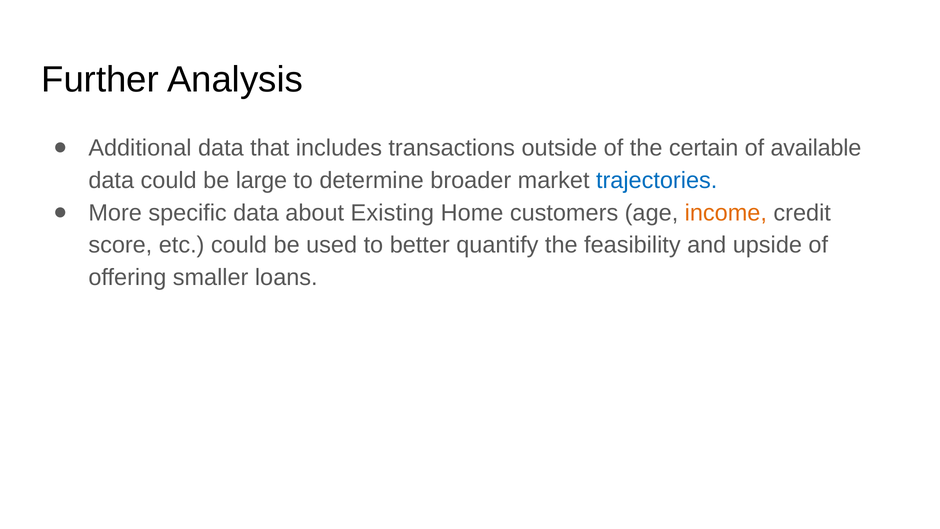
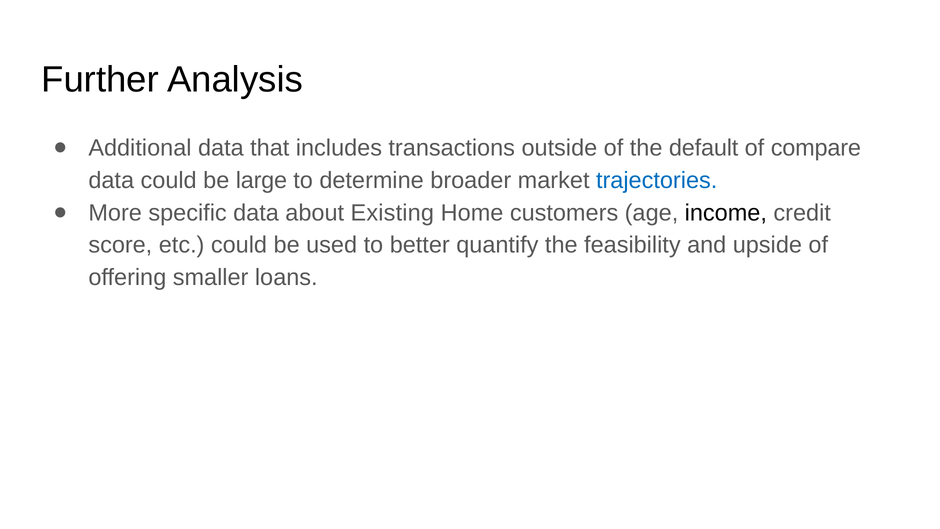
certain: certain -> default
available: available -> compare
income colour: orange -> black
